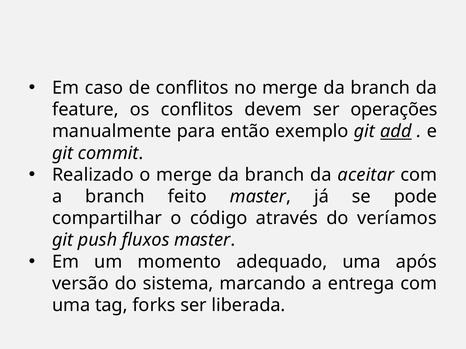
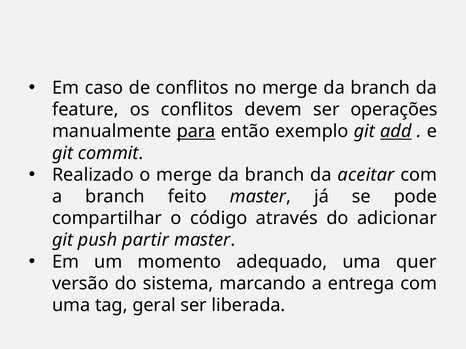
para underline: none -> present
veríamos: veríamos -> adicionar
fluxos: fluxos -> partir
após: após -> quer
forks: forks -> geral
